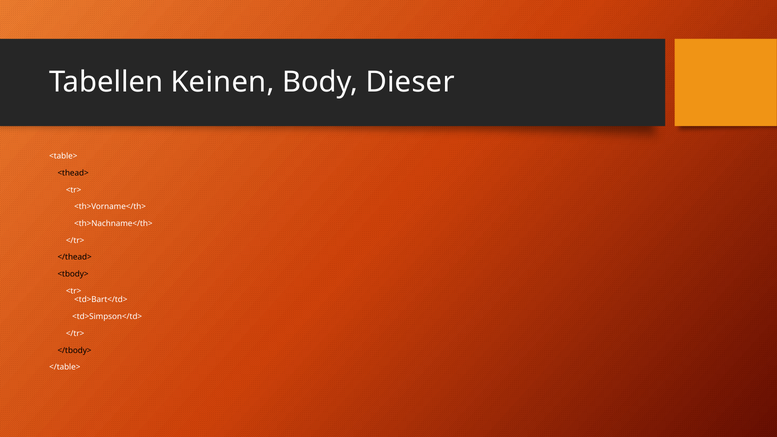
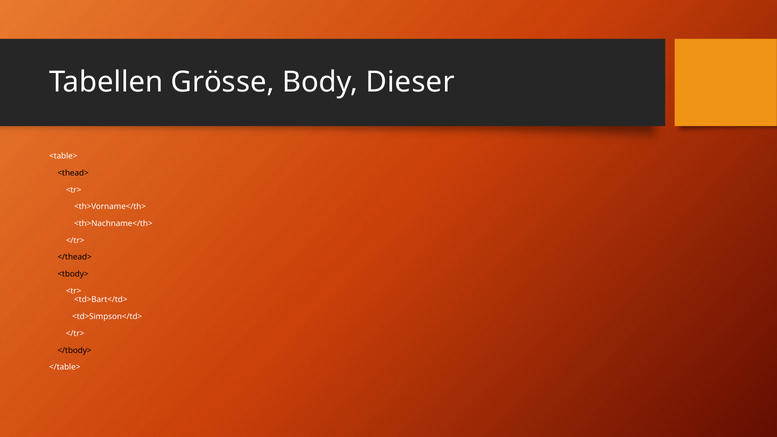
Keinen: Keinen -> Grösse
